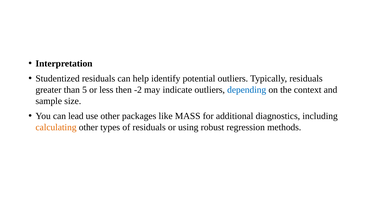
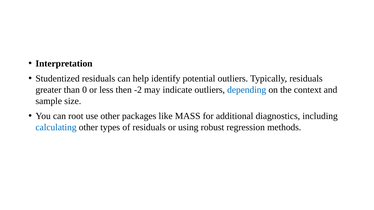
5: 5 -> 0
lead: lead -> root
calculating colour: orange -> blue
